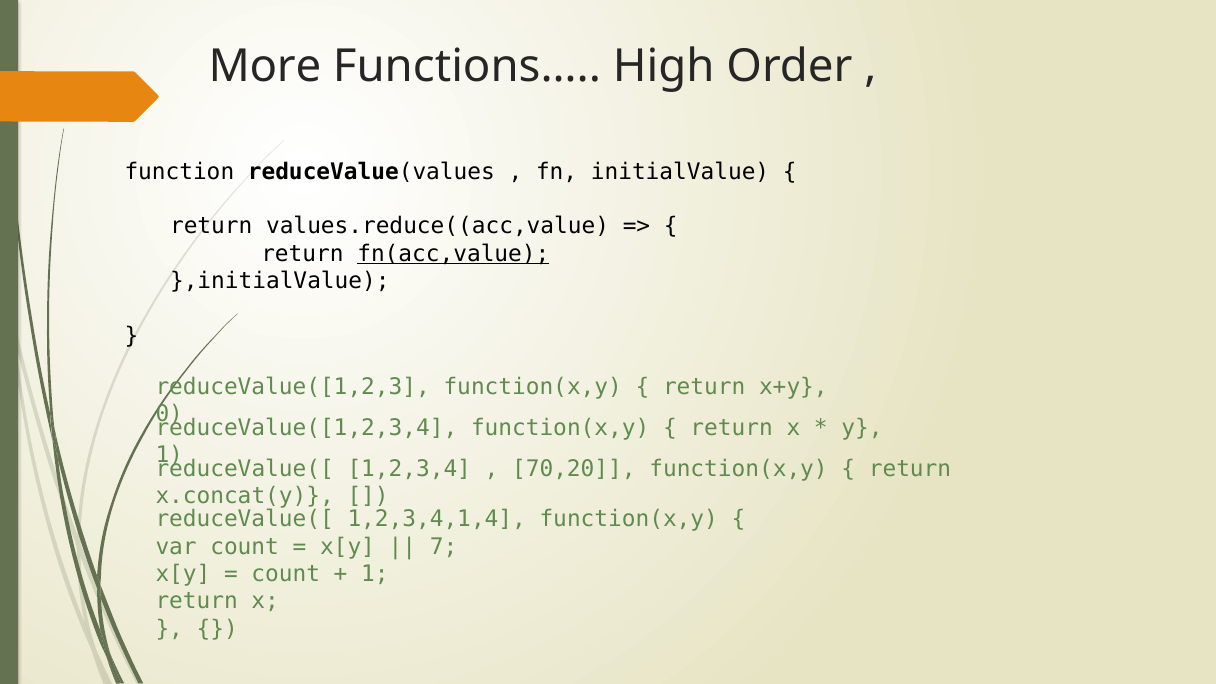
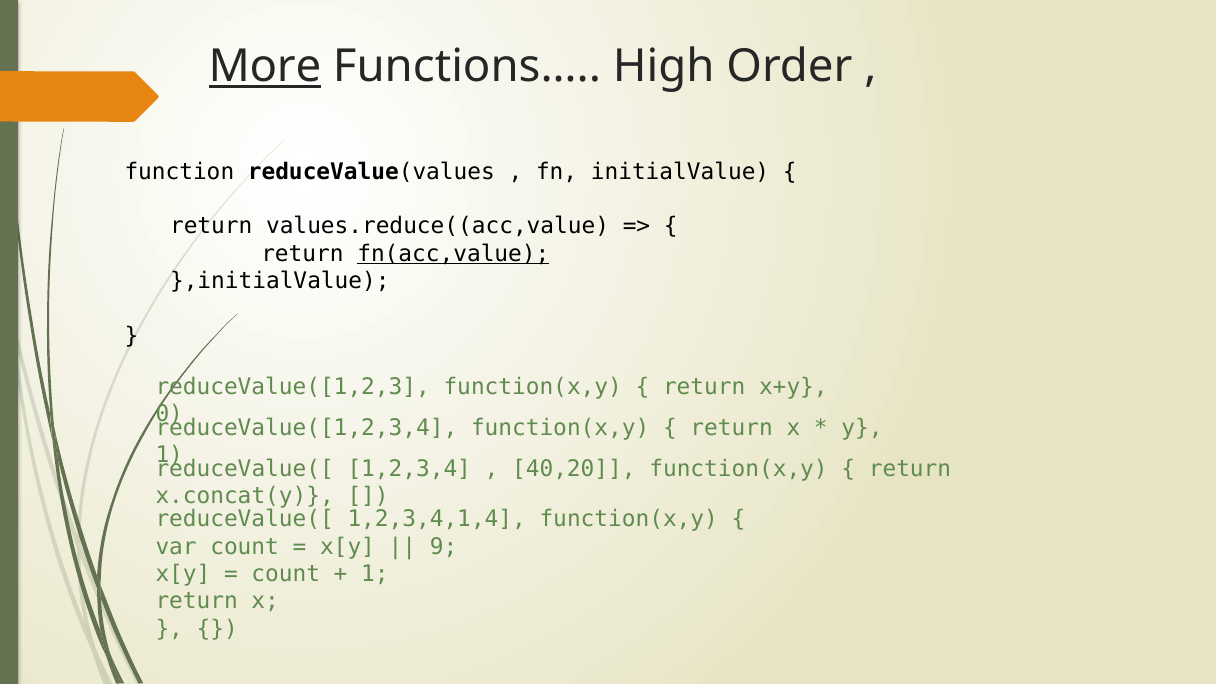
More underline: none -> present
70,20: 70,20 -> 40,20
7: 7 -> 9
